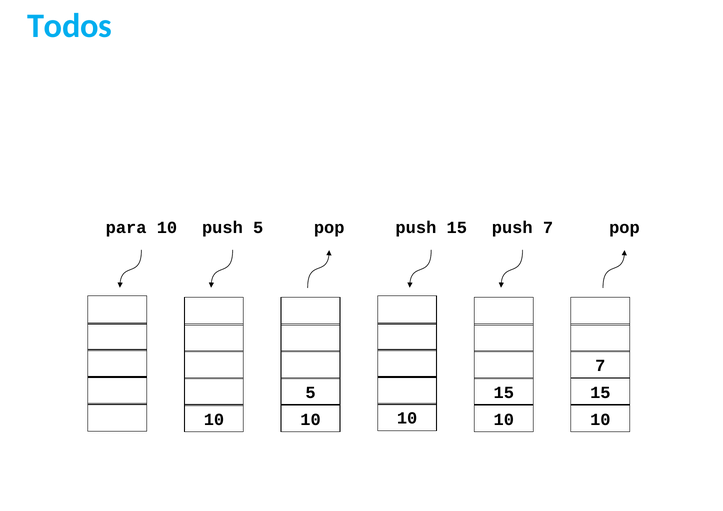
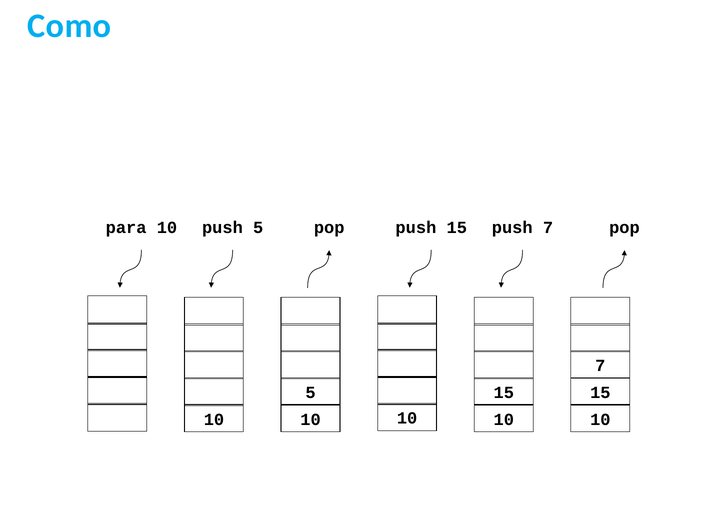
Todos: Todos -> Como
